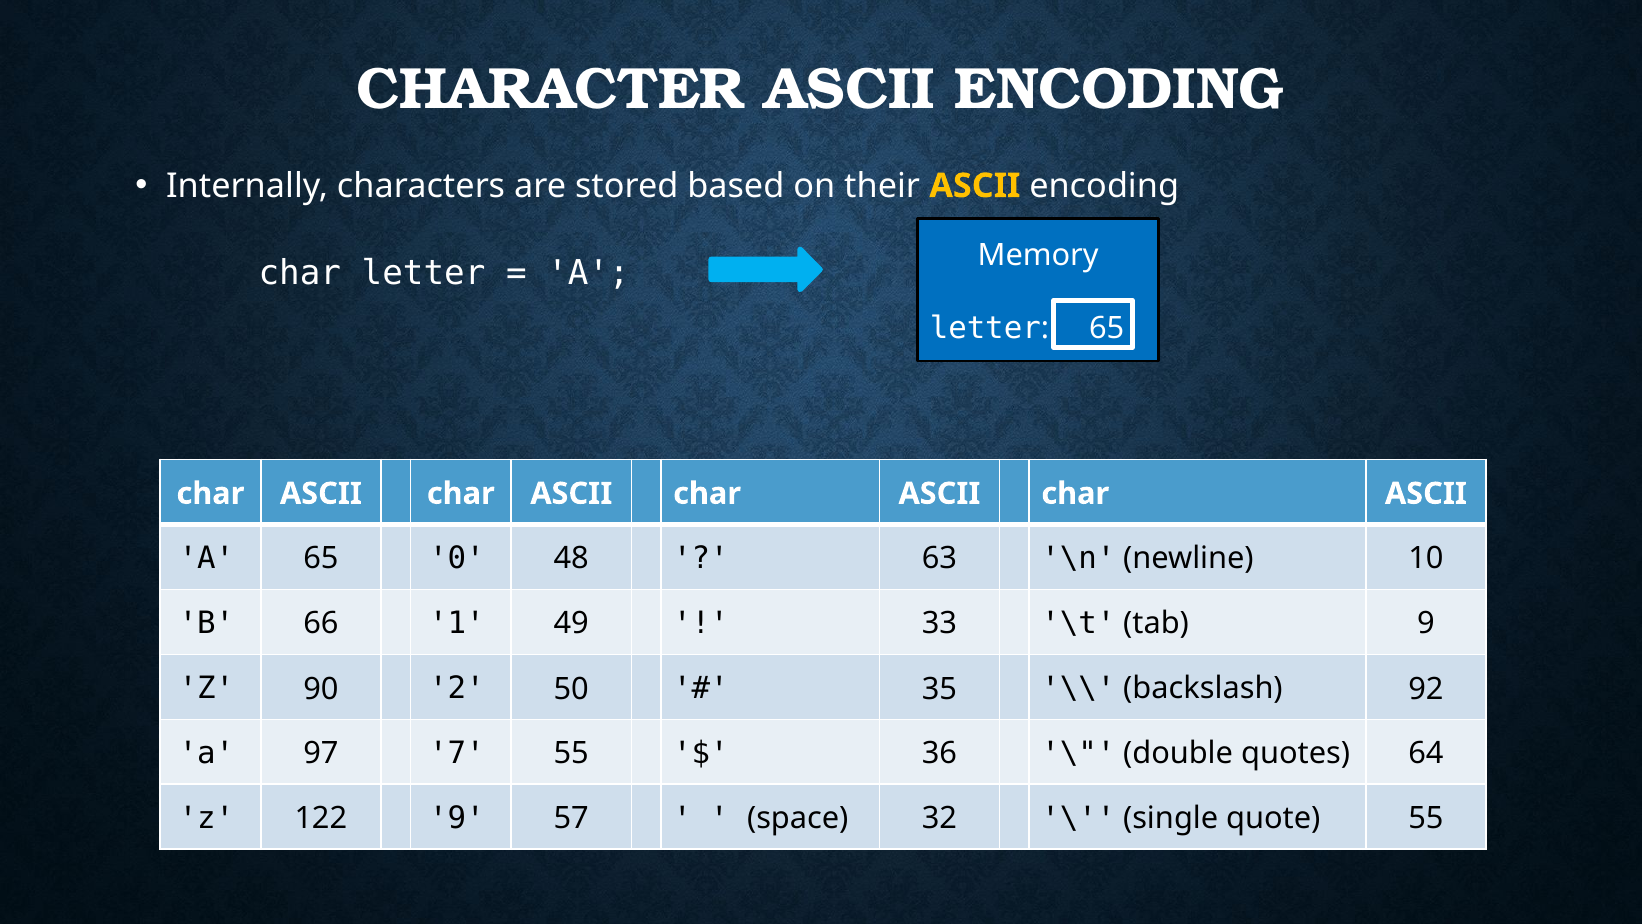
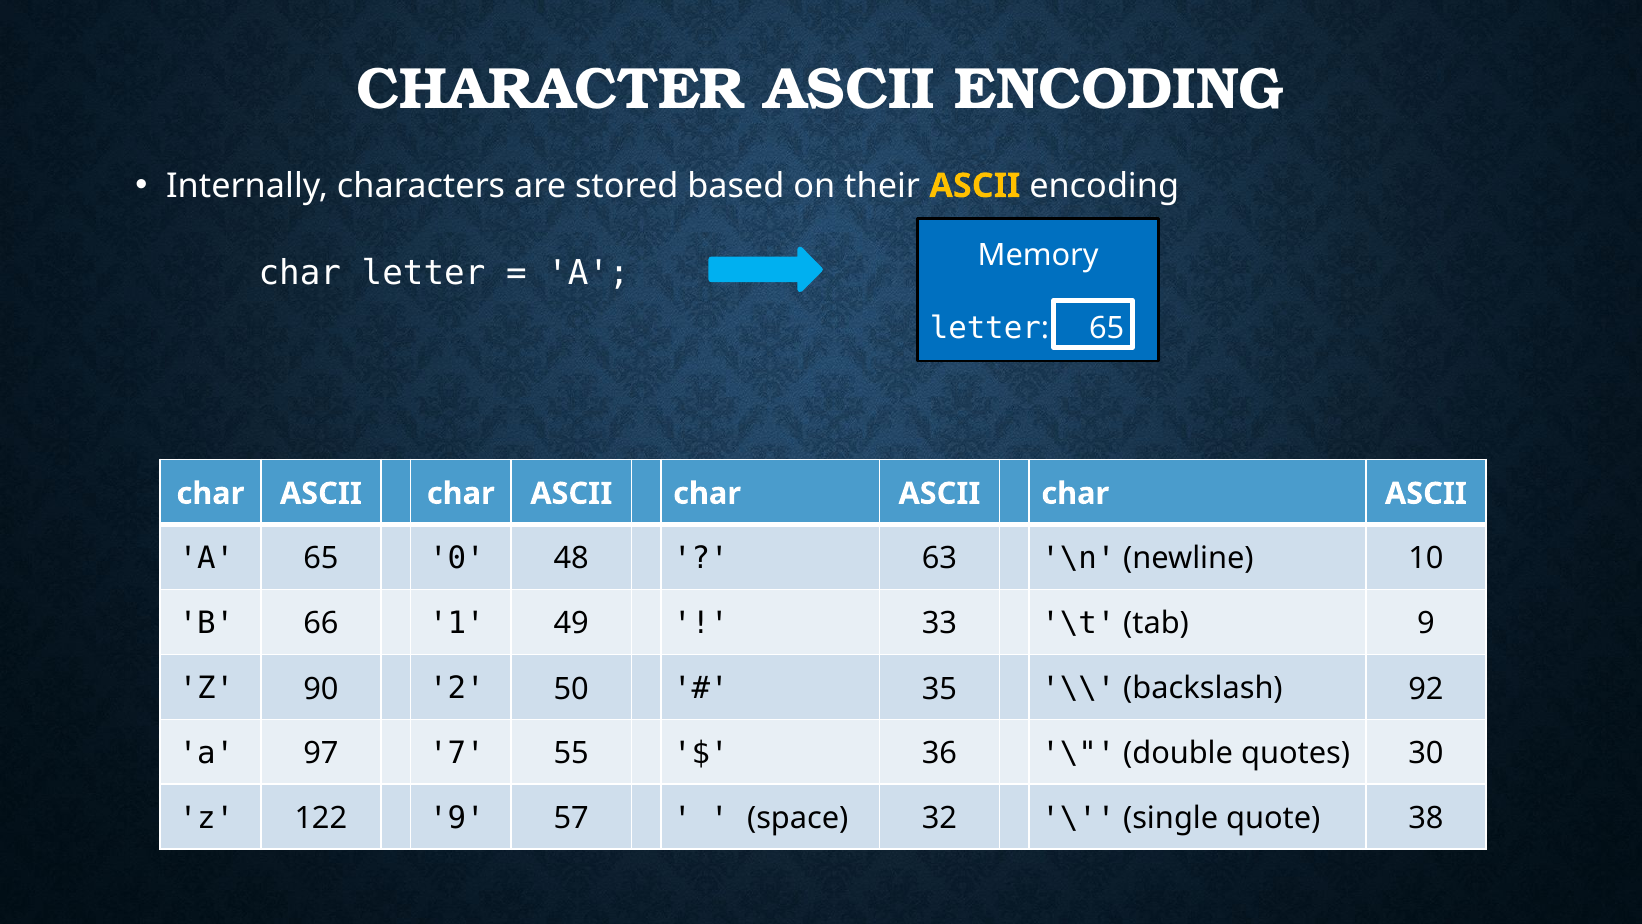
64: 64 -> 30
quote 55: 55 -> 38
